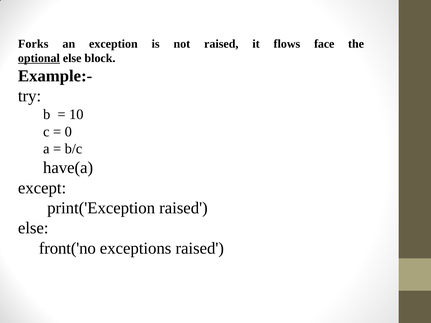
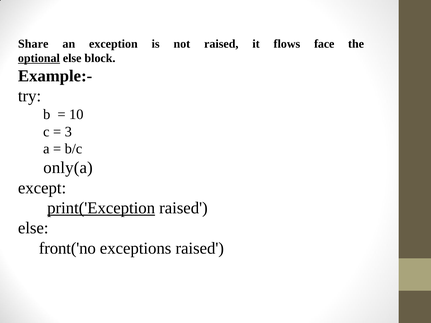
Forks: Forks -> Share
0: 0 -> 3
have(a: have(a -> only(a
print('Exception underline: none -> present
